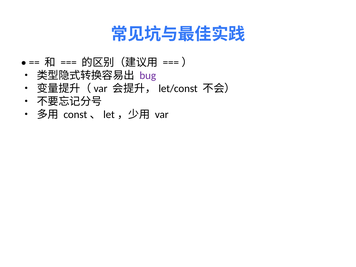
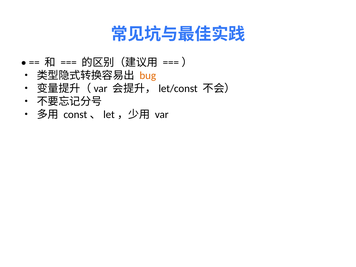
bug colour: purple -> orange
